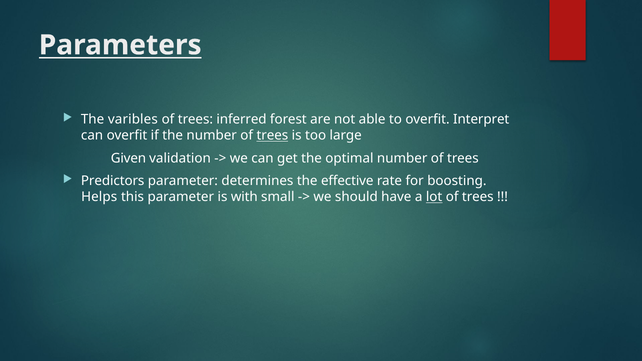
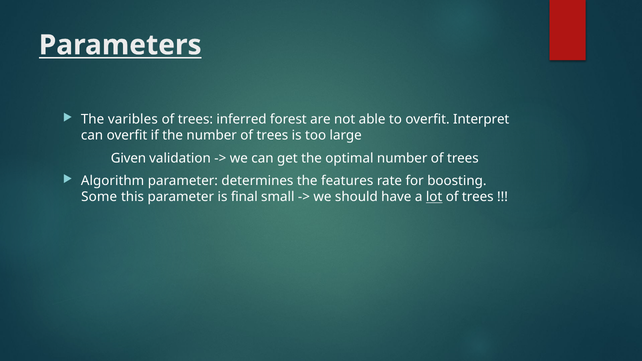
trees at (272, 136) underline: present -> none
Predictors: Predictors -> Algorithm
effective: effective -> features
Helps: Helps -> Some
with: with -> final
